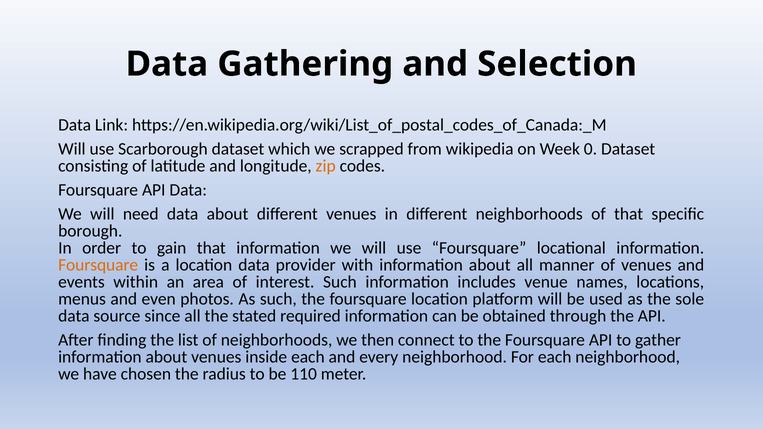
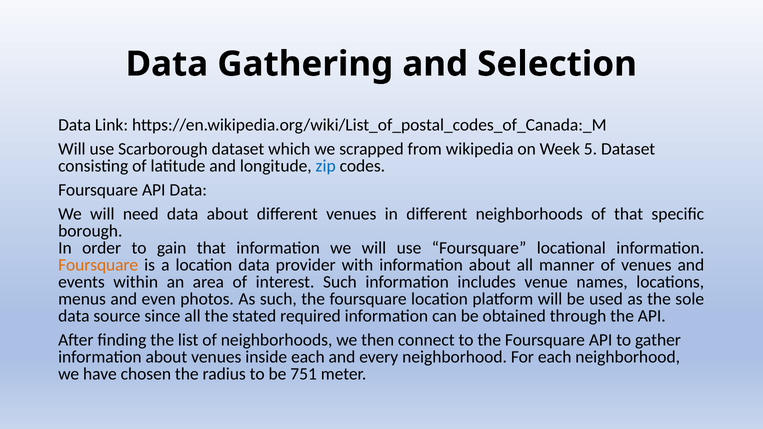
0: 0 -> 5
zip colour: orange -> blue
110: 110 -> 751
